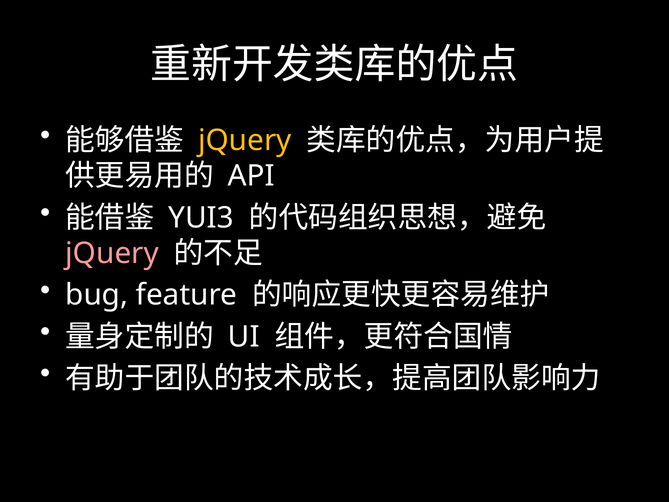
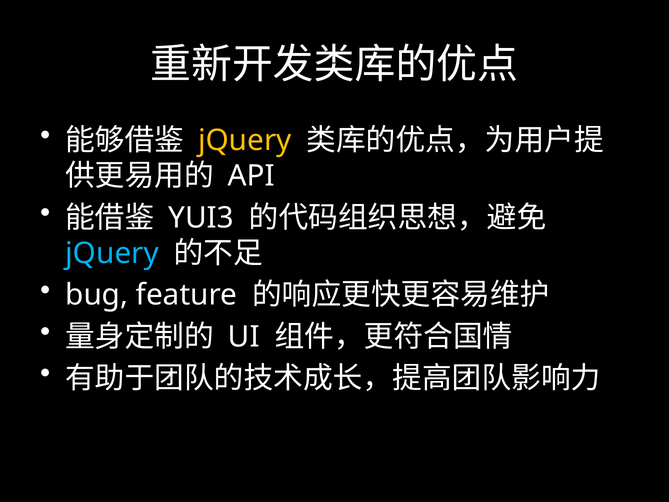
jQuery at (112, 253) colour: pink -> light blue
